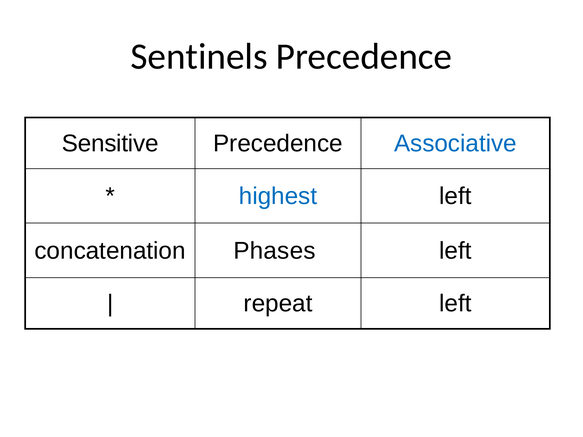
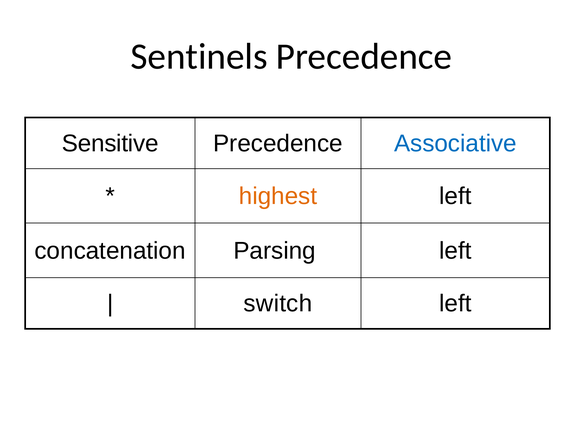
highest colour: blue -> orange
Phases: Phases -> Parsing
repeat: repeat -> switch
